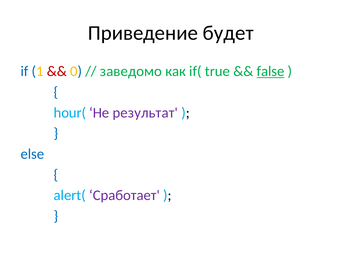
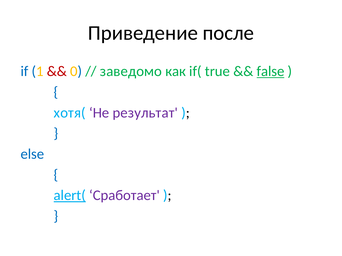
будет: будет -> после
hour(: hour( -> хотя(
alert( underline: none -> present
